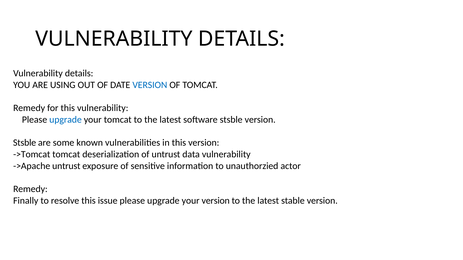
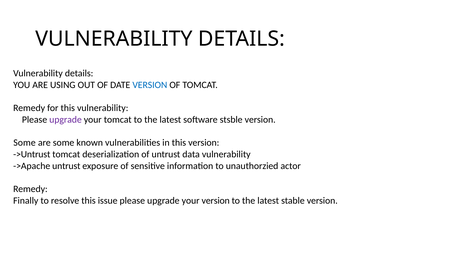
upgrade at (66, 120) colour: blue -> purple
Stsble at (25, 143): Stsble -> Some
->Tomcat: ->Tomcat -> ->Untrust
